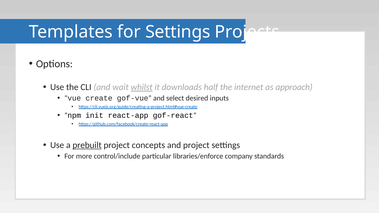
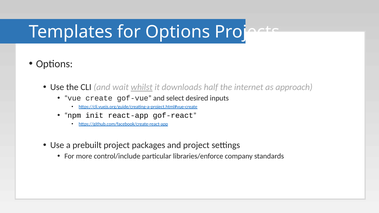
for Settings: Settings -> Options
prebuilt underline: present -> none
concepts: concepts -> packages
